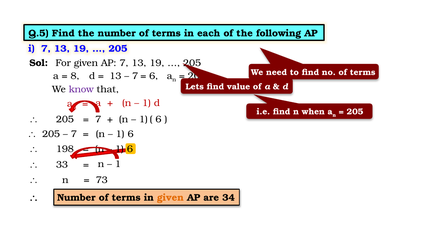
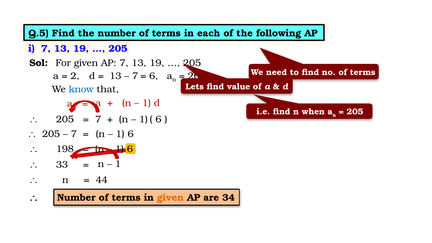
8: 8 -> 2
know colour: purple -> blue
73: 73 -> 44
